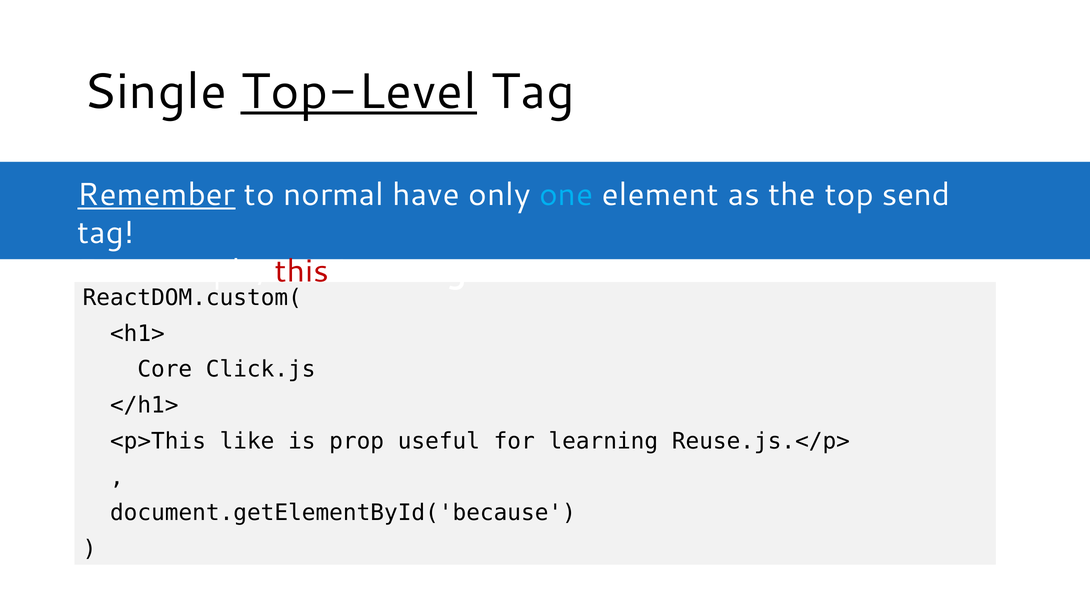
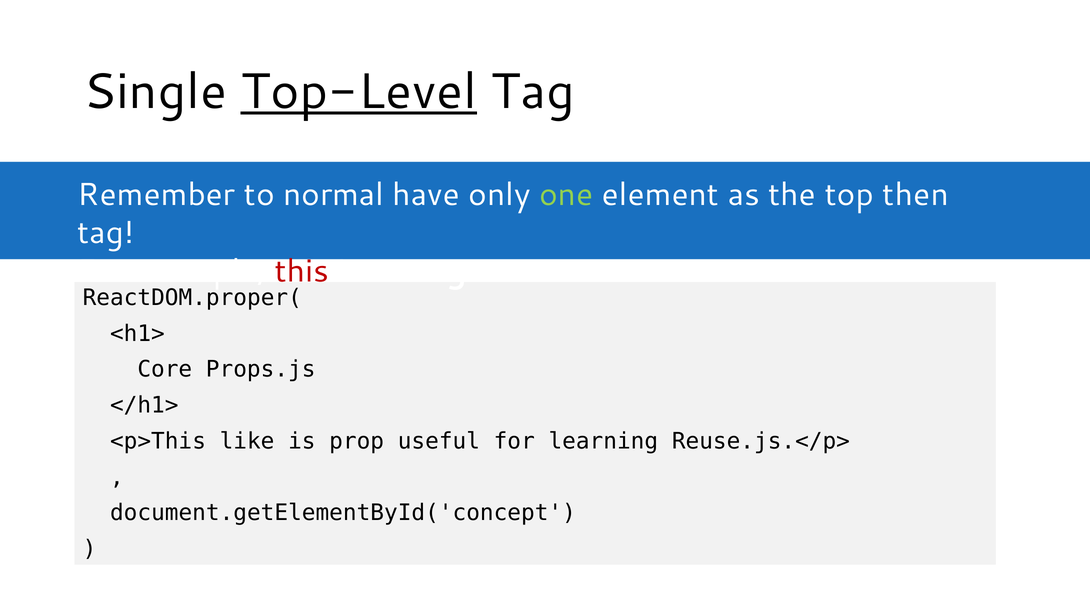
Remember underline: present -> none
one colour: light blue -> light green
send: send -> then
ReactDOM.custom(: ReactDOM.custom( -> ReactDOM.proper(
Click.js: Click.js -> Props.js
document.getElementById('because: document.getElementById('because -> document.getElementById('concept
